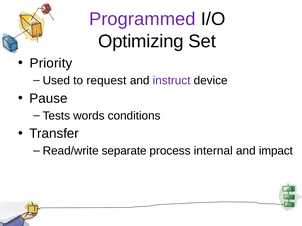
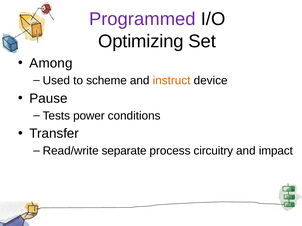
Priority: Priority -> Among
request: request -> scheme
instruct colour: purple -> orange
words: words -> power
internal: internal -> circuitry
